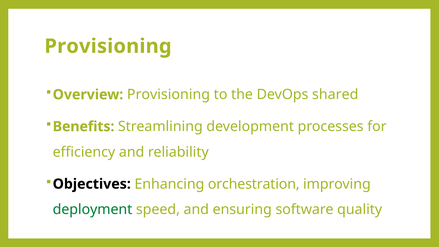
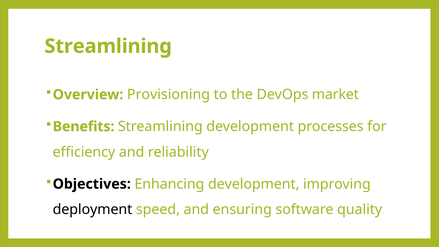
Provisioning at (108, 46): Provisioning -> Streamlining
shared: shared -> market
Enhancing orchestration: orchestration -> development
deployment colour: green -> black
